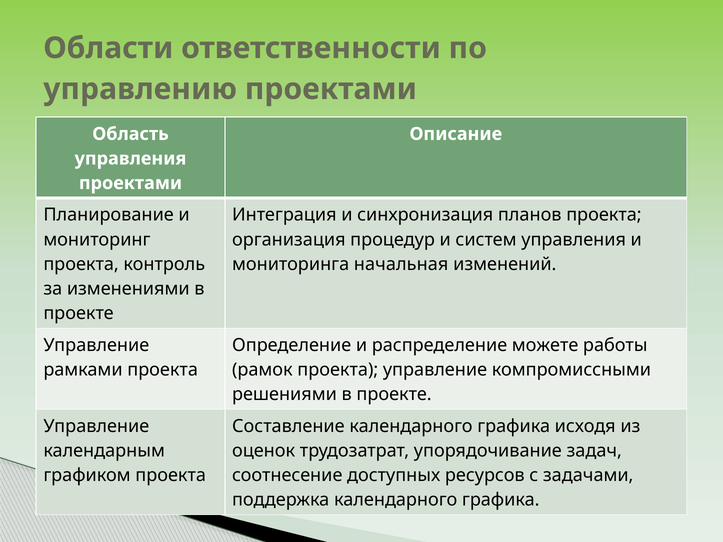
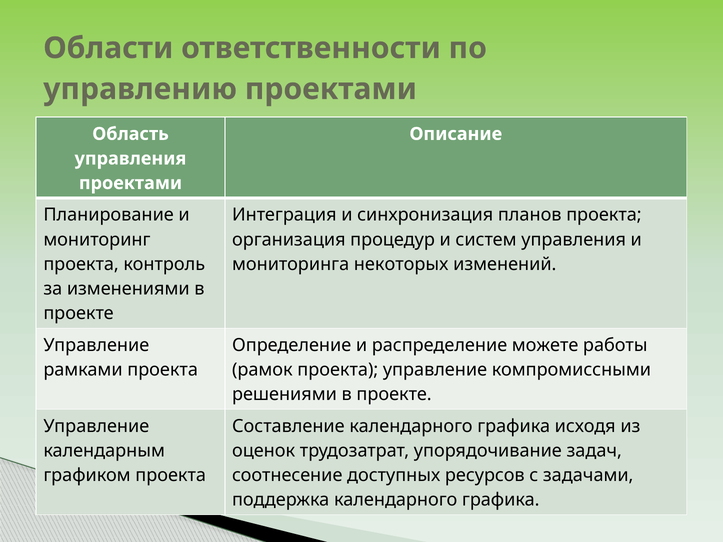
начальная: начальная -> некоторых
